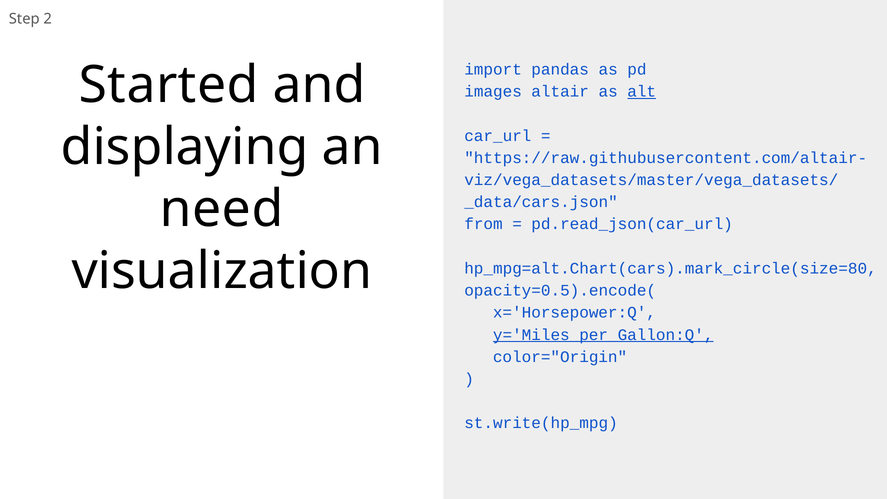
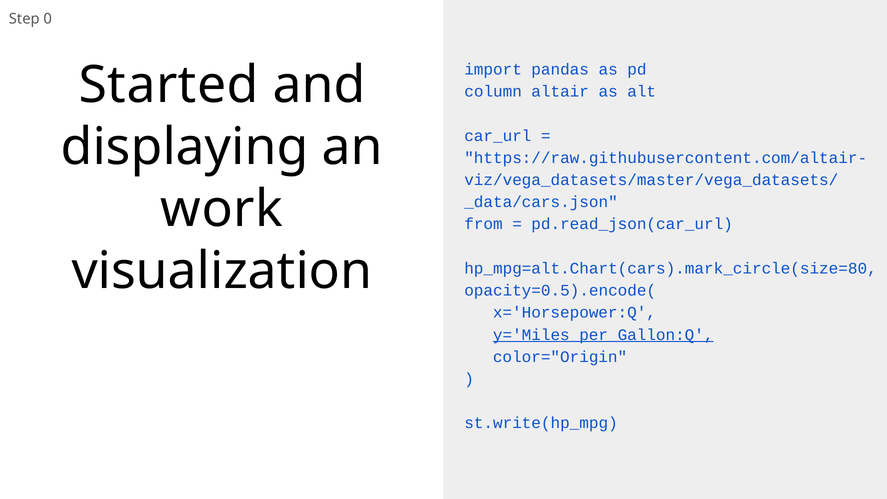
2: 2 -> 0
images: images -> column
alt underline: present -> none
need: need -> work
